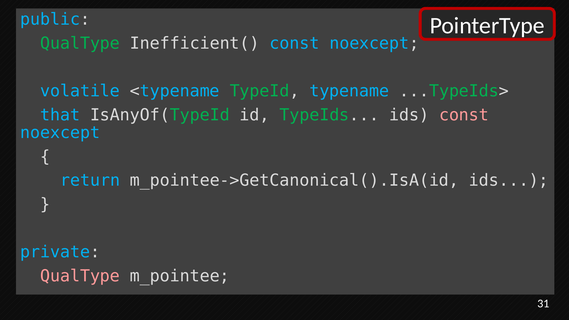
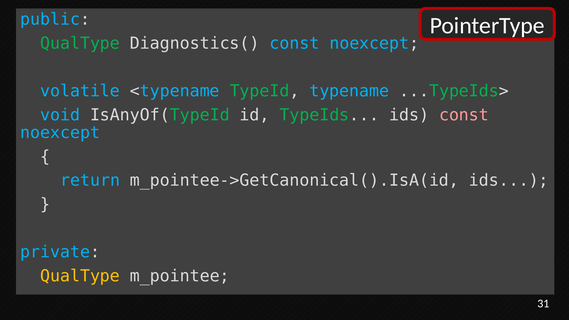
Inefficient(: Inefficient( -> Diagnostics(
that: that -> void
QualType at (80, 276) colour: pink -> yellow
